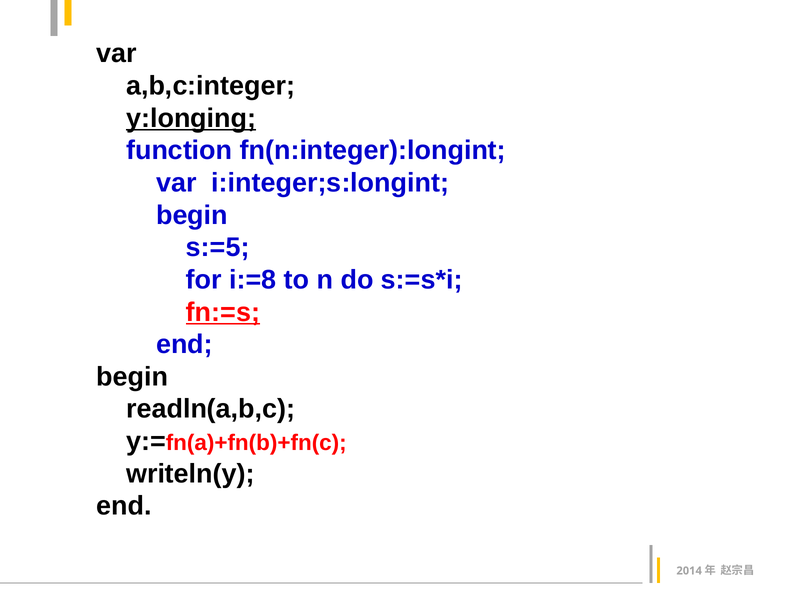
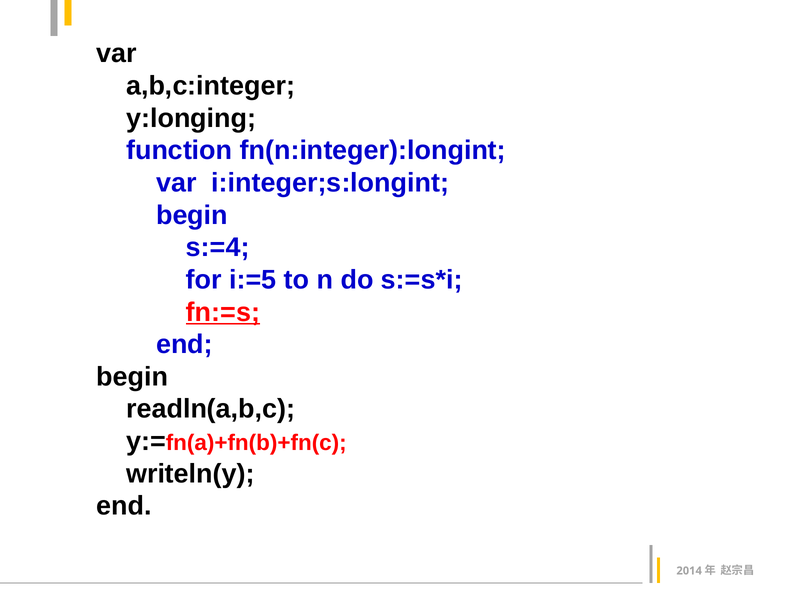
y:longing underline: present -> none
s:=5: s:=5 -> s:=4
i:=8: i:=8 -> i:=5
